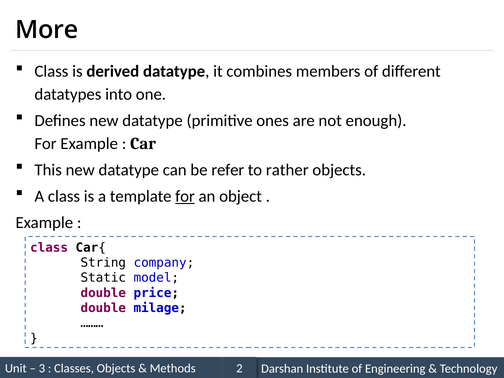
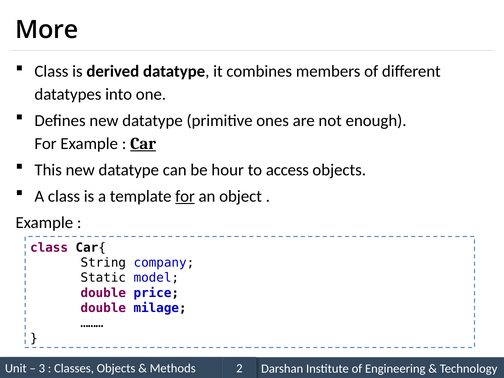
Car underline: none -> present
refer: refer -> hour
rather: rather -> access
